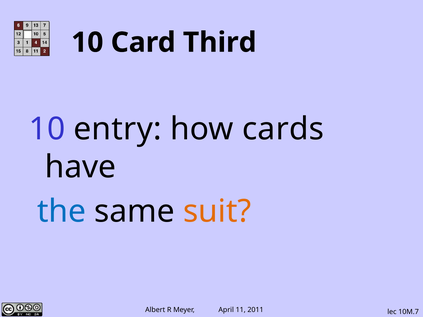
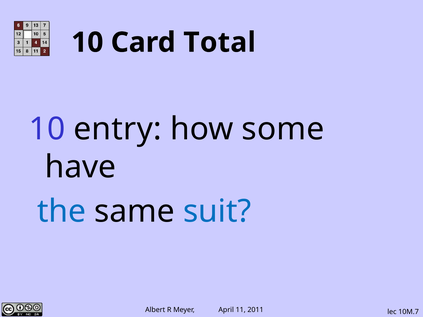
Third: Third -> Total
cards: cards -> some
suit colour: orange -> blue
